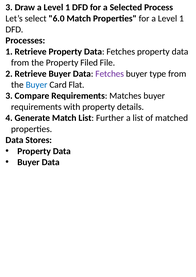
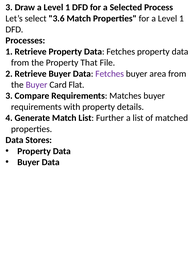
6.0: 6.0 -> 3.6
Filed: Filed -> That
type: type -> area
Buyer at (37, 85) colour: blue -> purple
